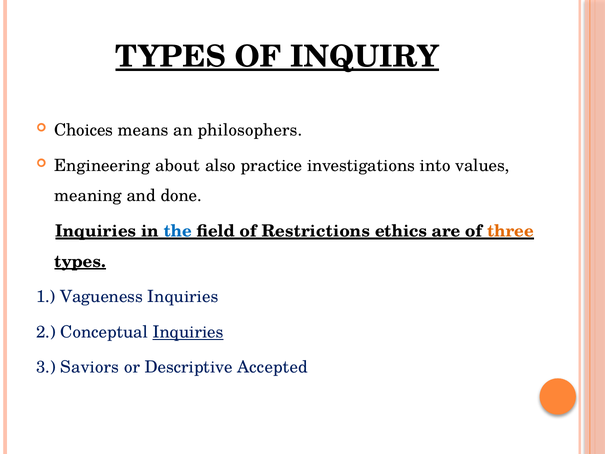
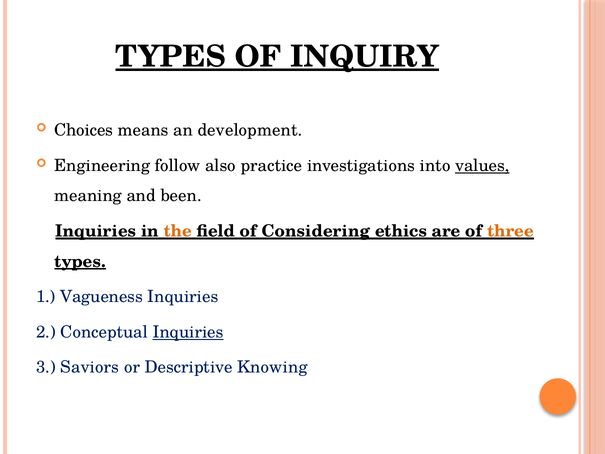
philosophers: philosophers -> development
about: about -> follow
values underline: none -> present
done: done -> been
the colour: blue -> orange
Restrictions: Restrictions -> Considering
Accepted: Accepted -> Knowing
